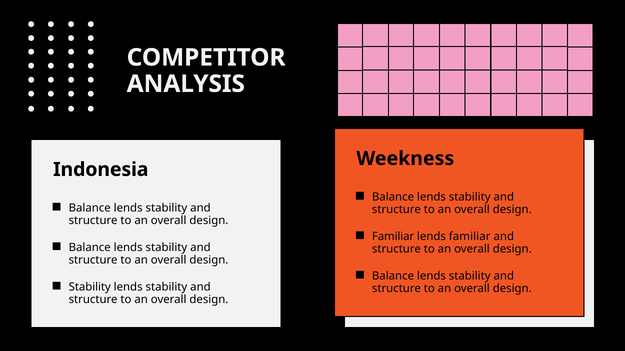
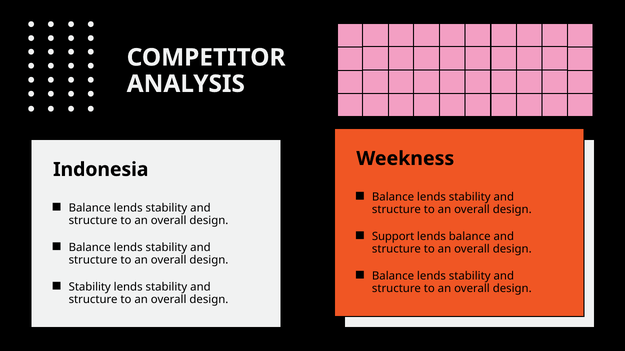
Familiar at (393, 237): Familiar -> Support
lends familiar: familiar -> balance
